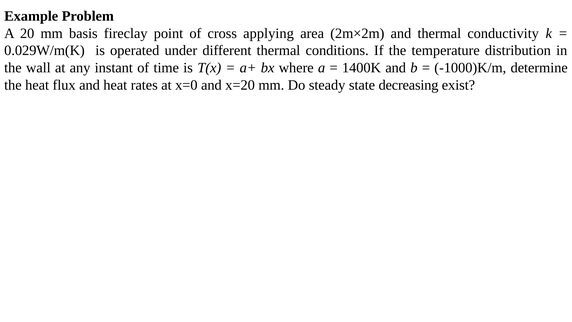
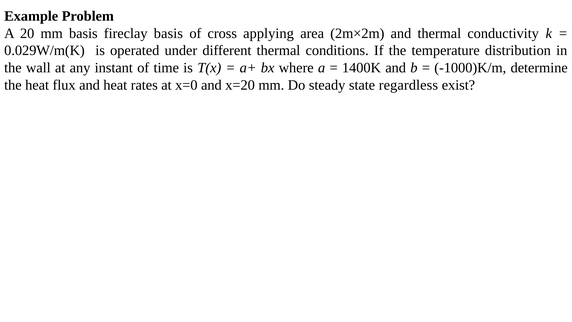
fireclay point: point -> basis
decreasing: decreasing -> regardless
